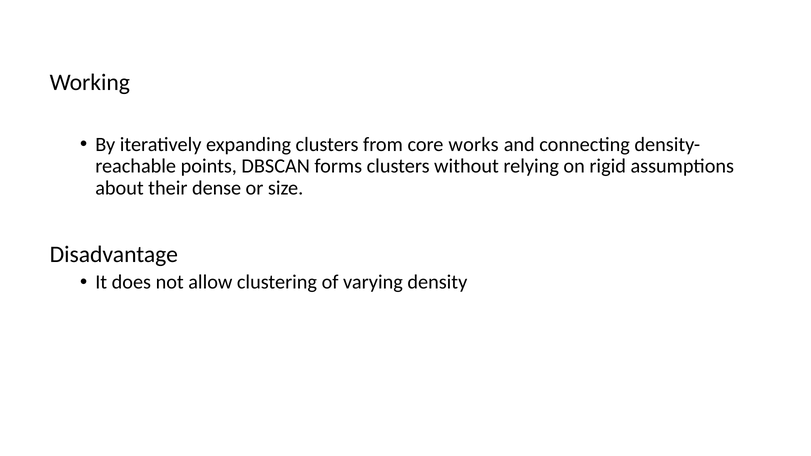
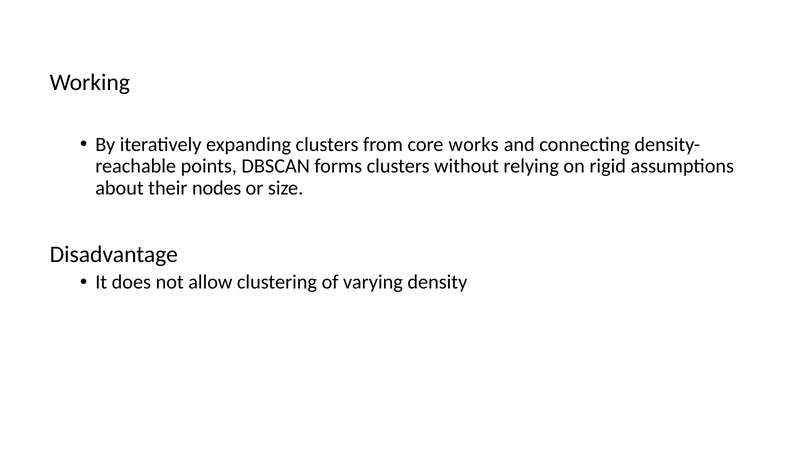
dense: dense -> nodes
